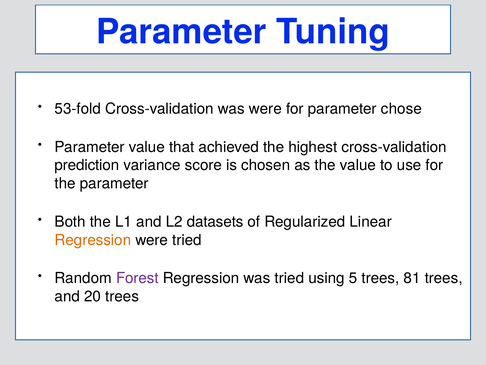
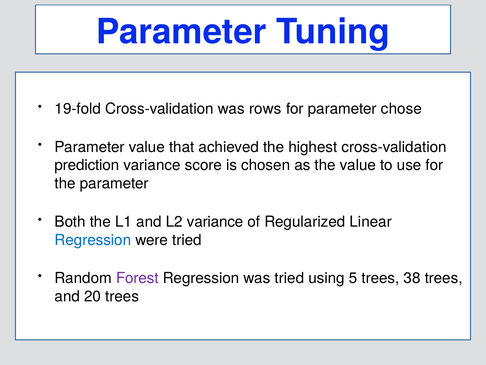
53-fold: 53-fold -> 19-fold
was were: were -> rows
L2 datasets: datasets -> variance
Regression at (93, 240) colour: orange -> blue
81: 81 -> 38
